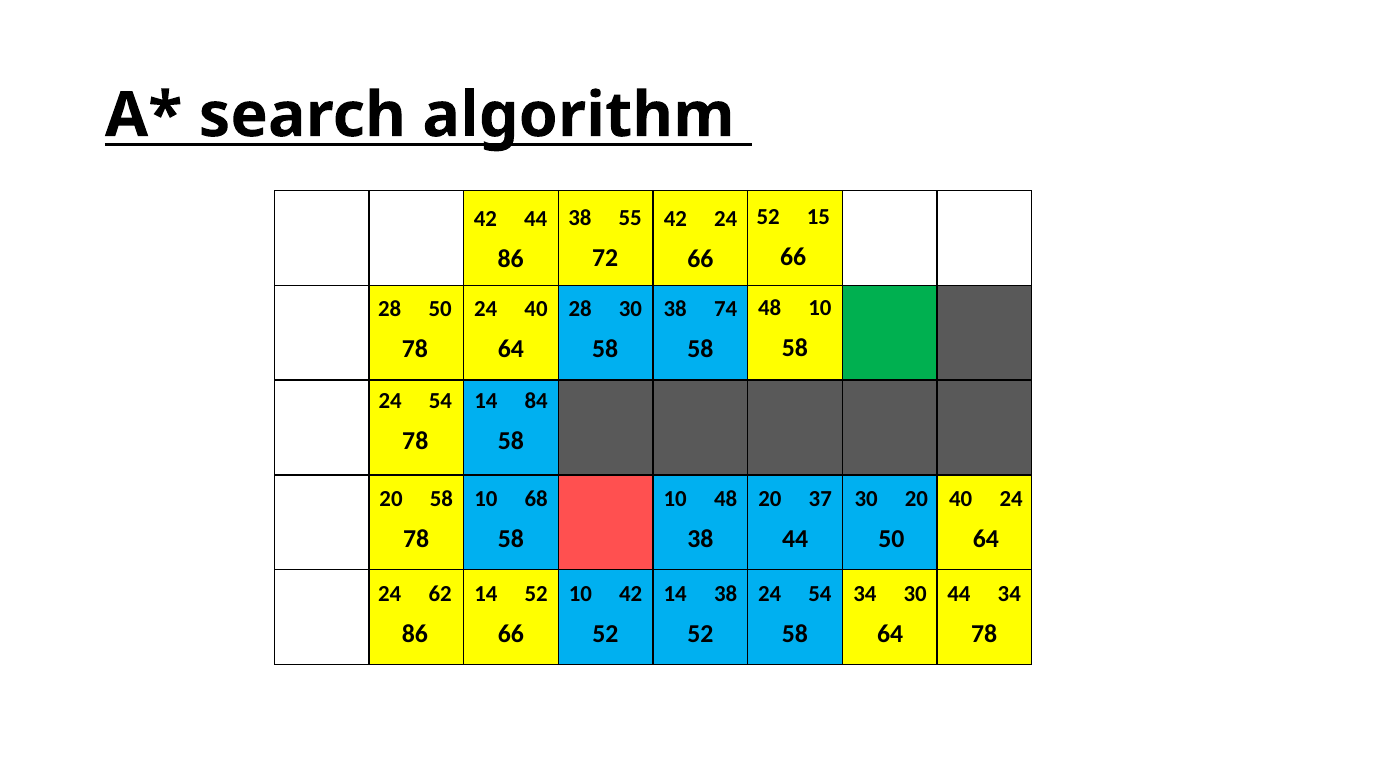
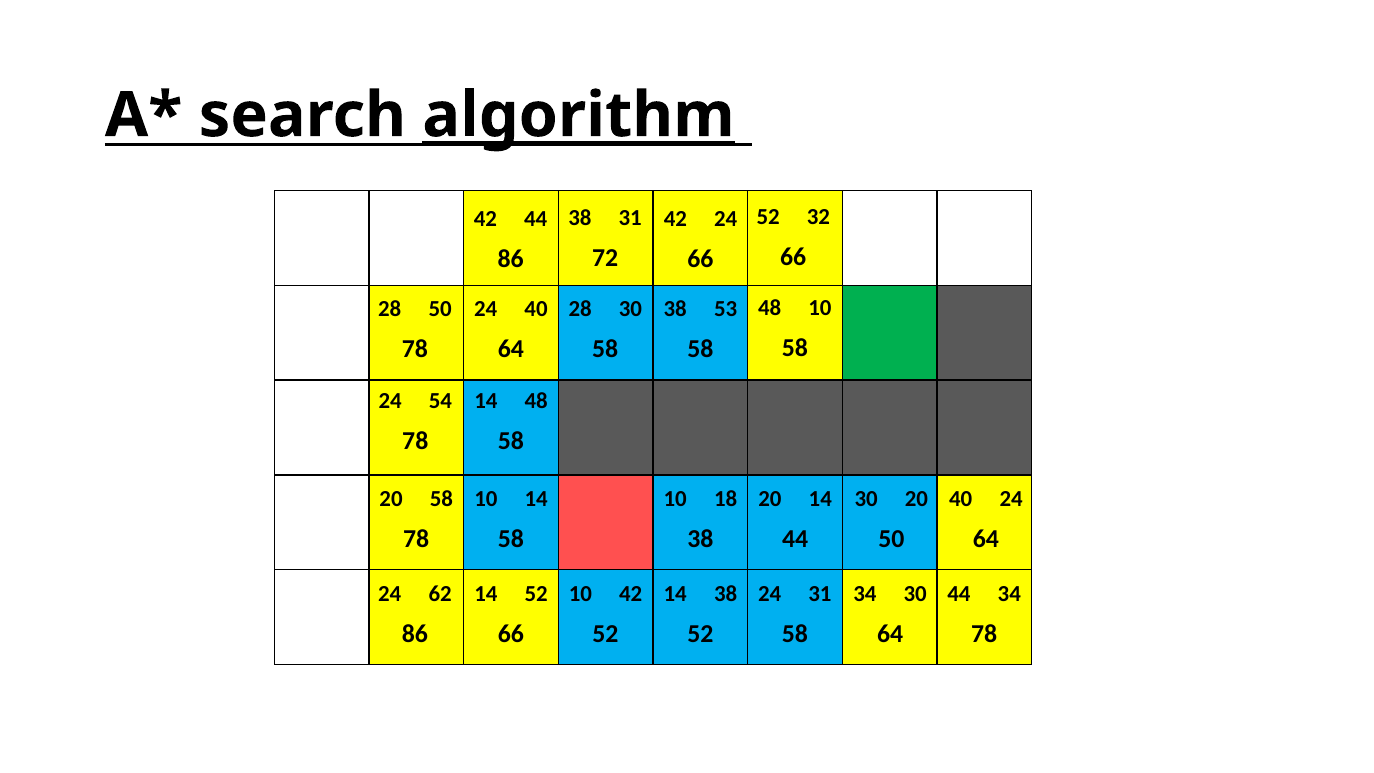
algorithm underline: none -> present
15: 15 -> 32
38 55: 55 -> 31
74: 74 -> 53
14 84: 84 -> 48
10 68: 68 -> 14
10 48: 48 -> 18
20 37: 37 -> 14
54 at (820, 593): 54 -> 31
